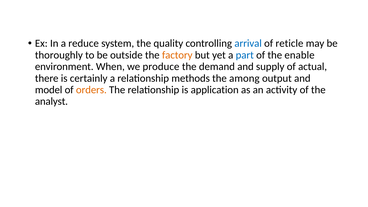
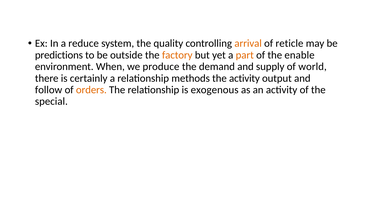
arrival colour: blue -> orange
thoroughly: thoroughly -> predictions
part colour: blue -> orange
actual: actual -> world
the among: among -> activity
model: model -> follow
application: application -> exogenous
analyst: analyst -> special
